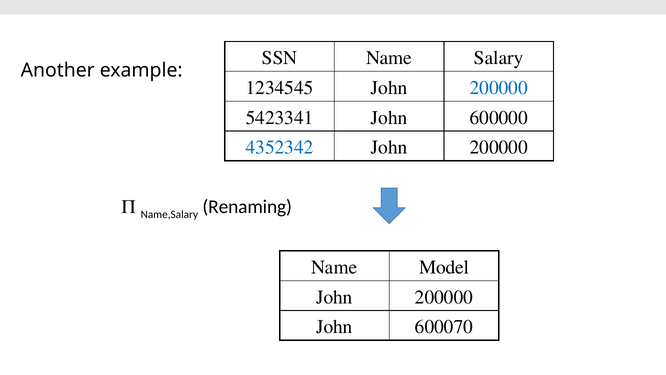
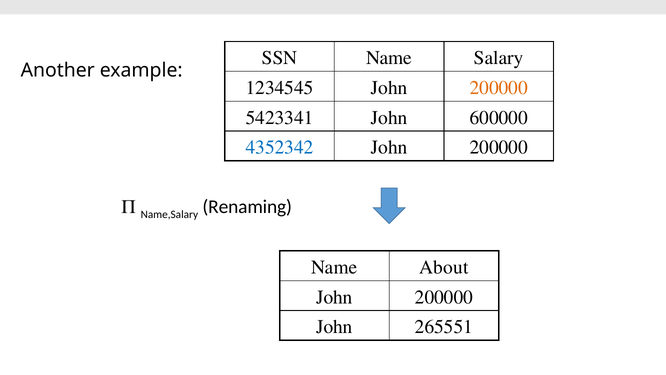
200000 at (499, 88) colour: blue -> orange
Model: Model -> About
600070: 600070 -> 265551
